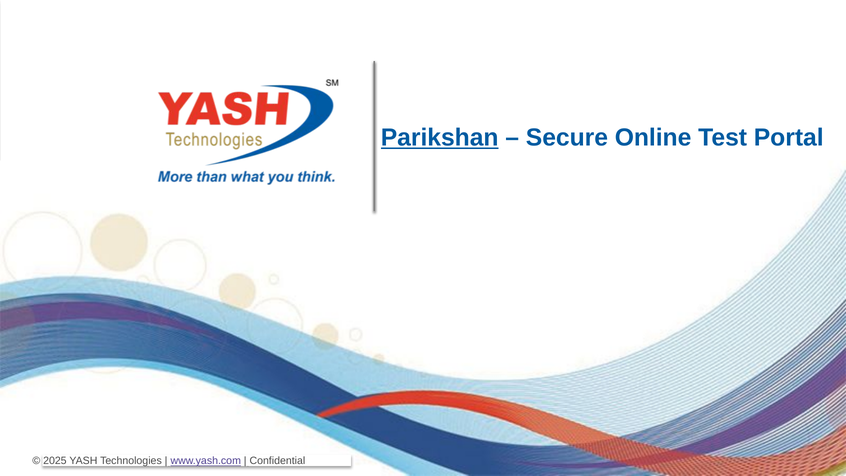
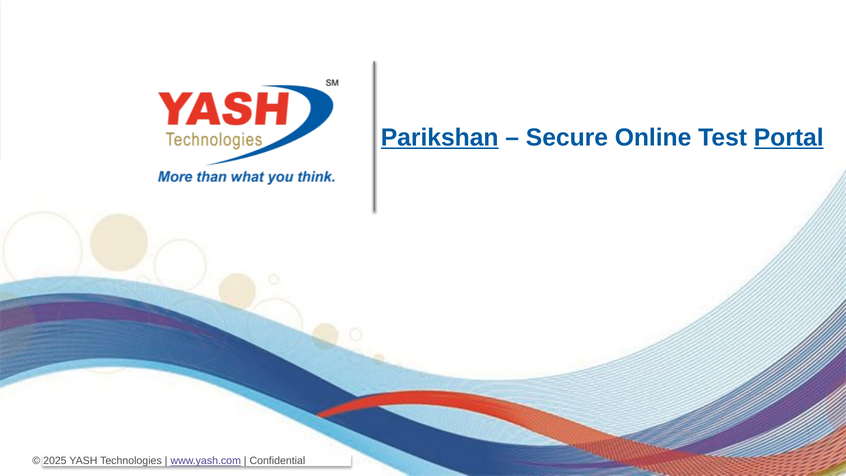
Portal underline: none -> present
